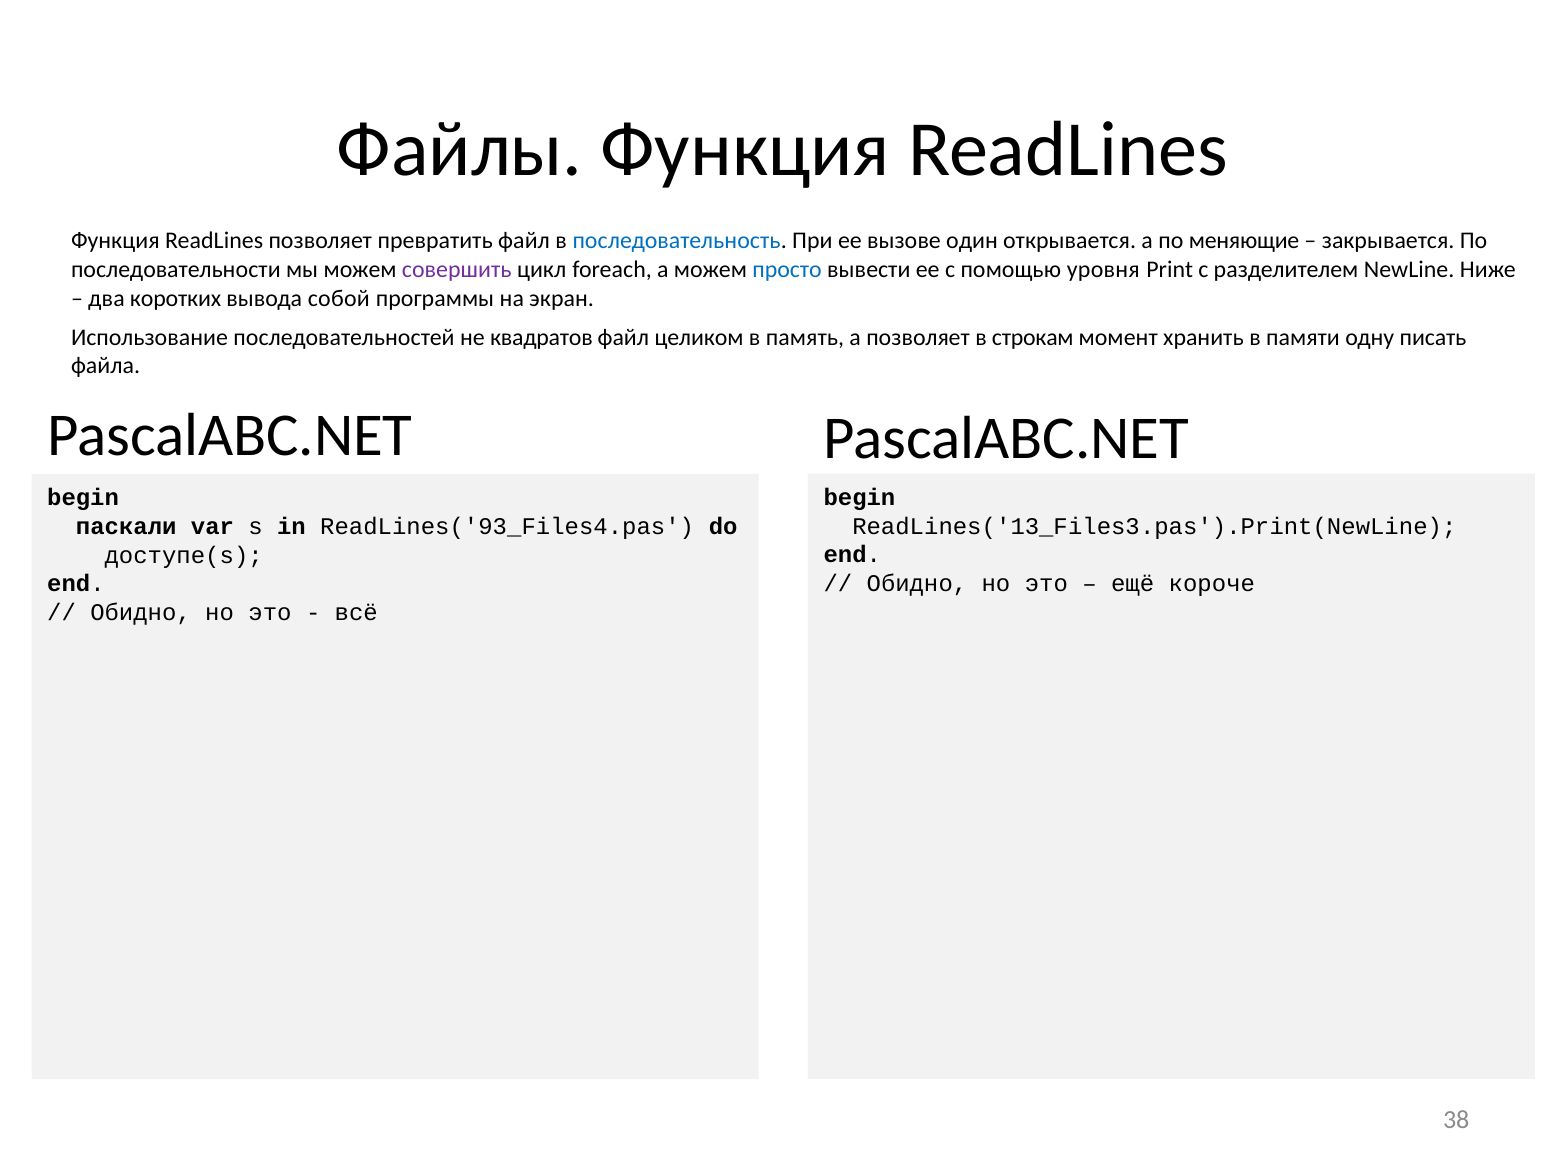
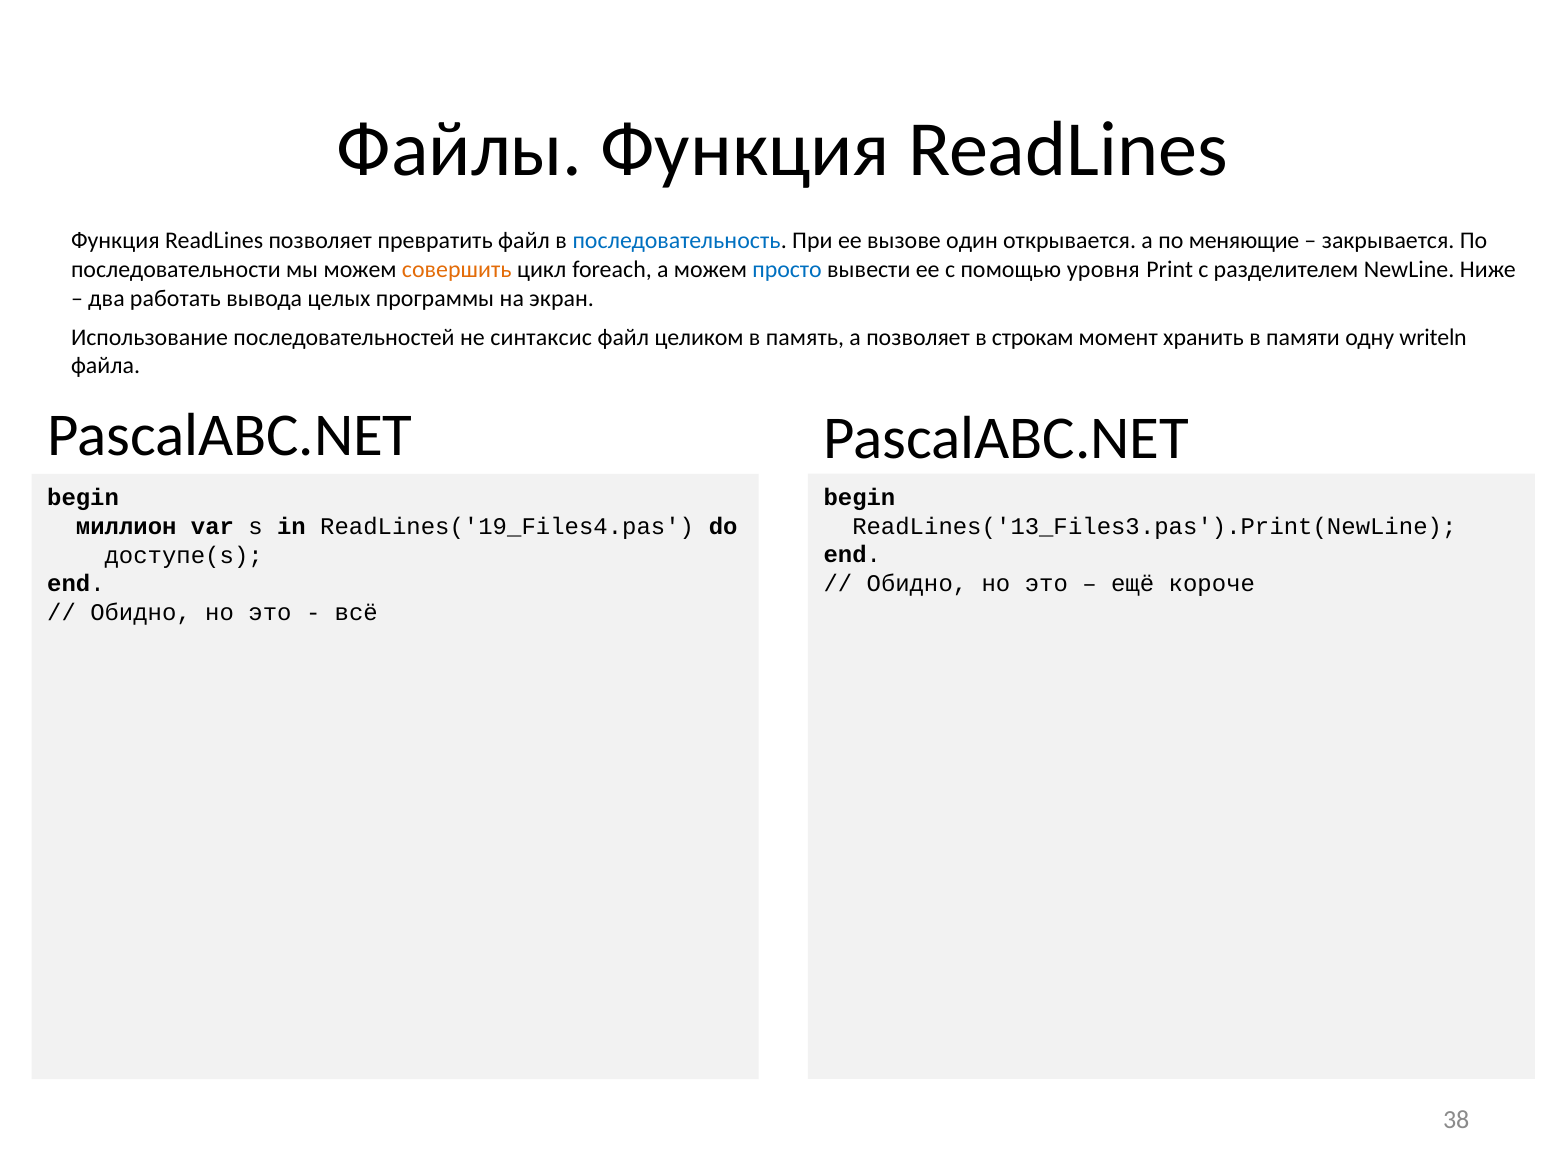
совершить colour: purple -> orange
коротких: коротких -> работать
собой: собой -> целых
квадратов: квадратов -> синтаксис
писать: писать -> writeln
паскали: паскали -> миллион
ReadLines('93_Files4.pas: ReadLines('93_Files4.pas -> ReadLines('19_Files4.pas
